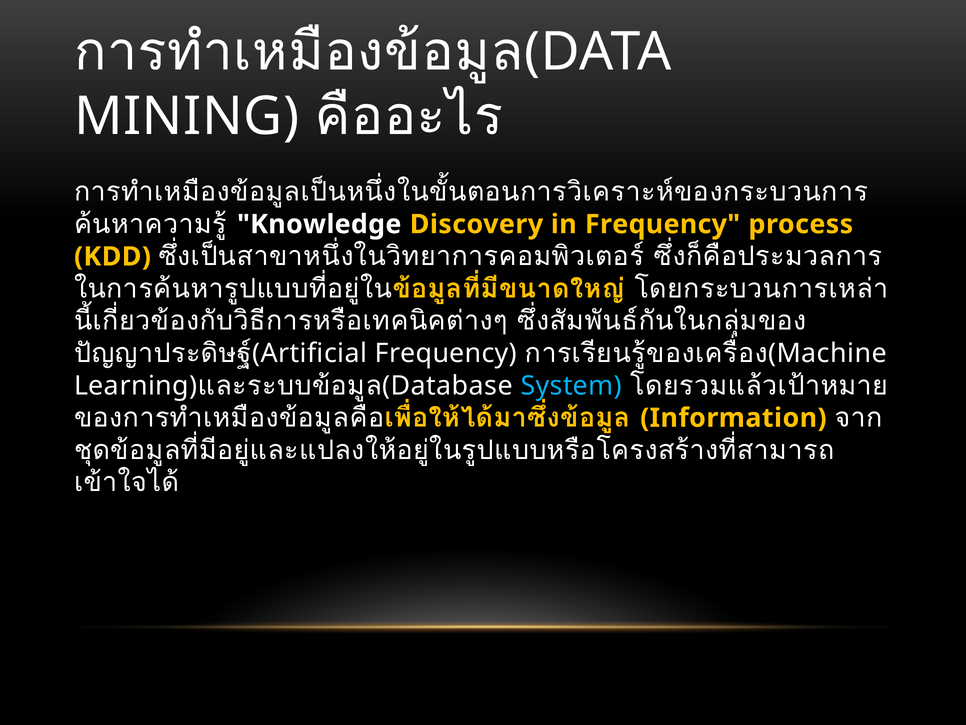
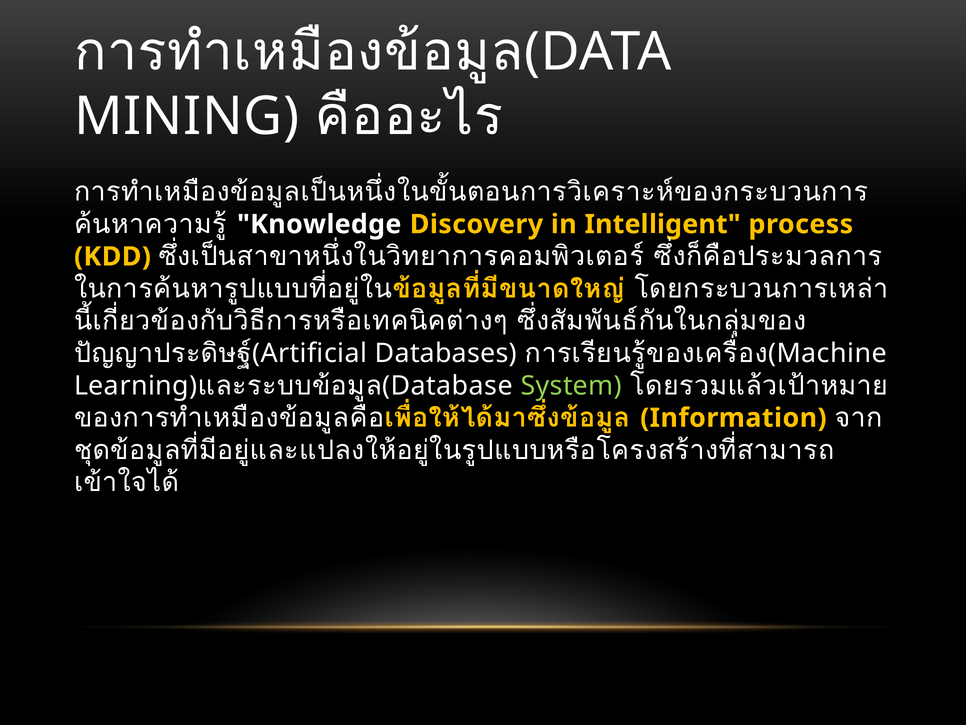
in Frequency: Frequency -> Intelligent
Frequency at (446, 353): Frequency -> Databases
System colour: light blue -> light green
